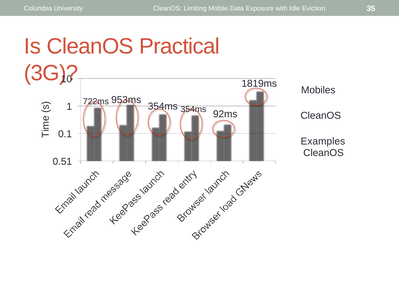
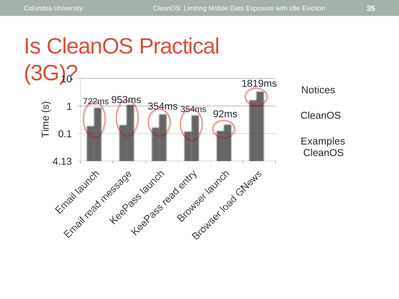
Mobiles: Mobiles -> Notices
0.51: 0.51 -> 4.13
